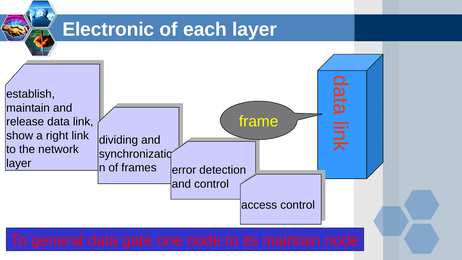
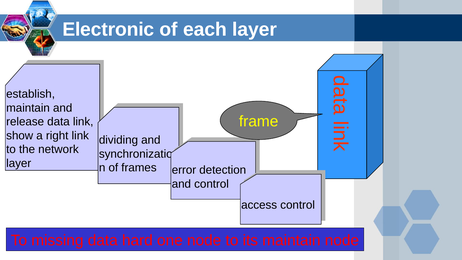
general: general -> missing
gate: gate -> hard
